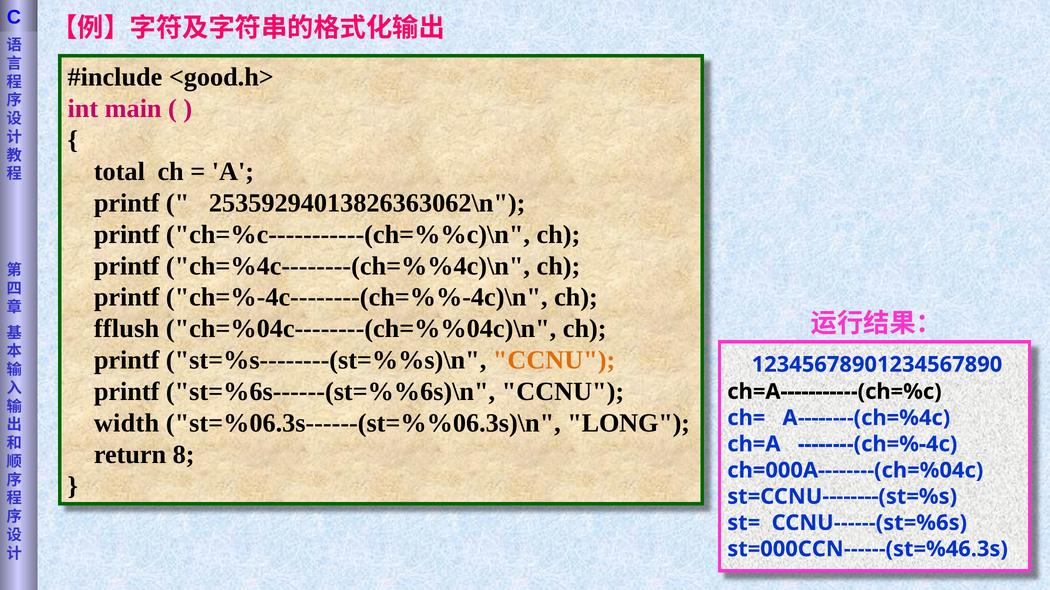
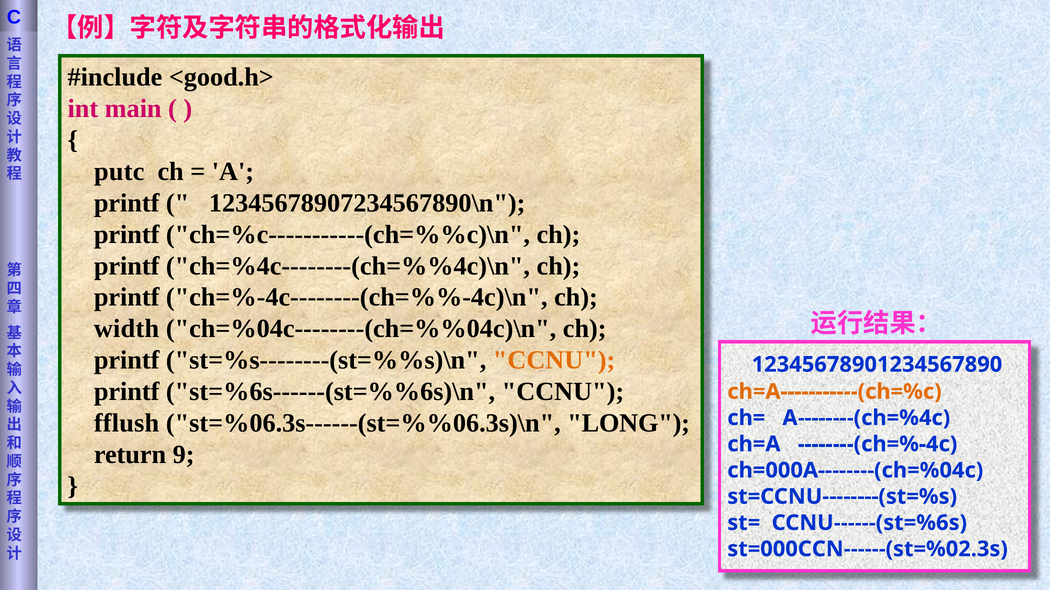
total: total -> putc
25359294013826363062\n: 25359294013826363062\n -> 12345678907234567890\n
fflush: fflush -> width
ch=A-----------(ch=%c colour: black -> orange
width: width -> fflush
8: 8 -> 9
st=000CCN------(st=%46.3s: st=000CCN------(st=%46.3s -> st=000CCN------(st=%02.3s
